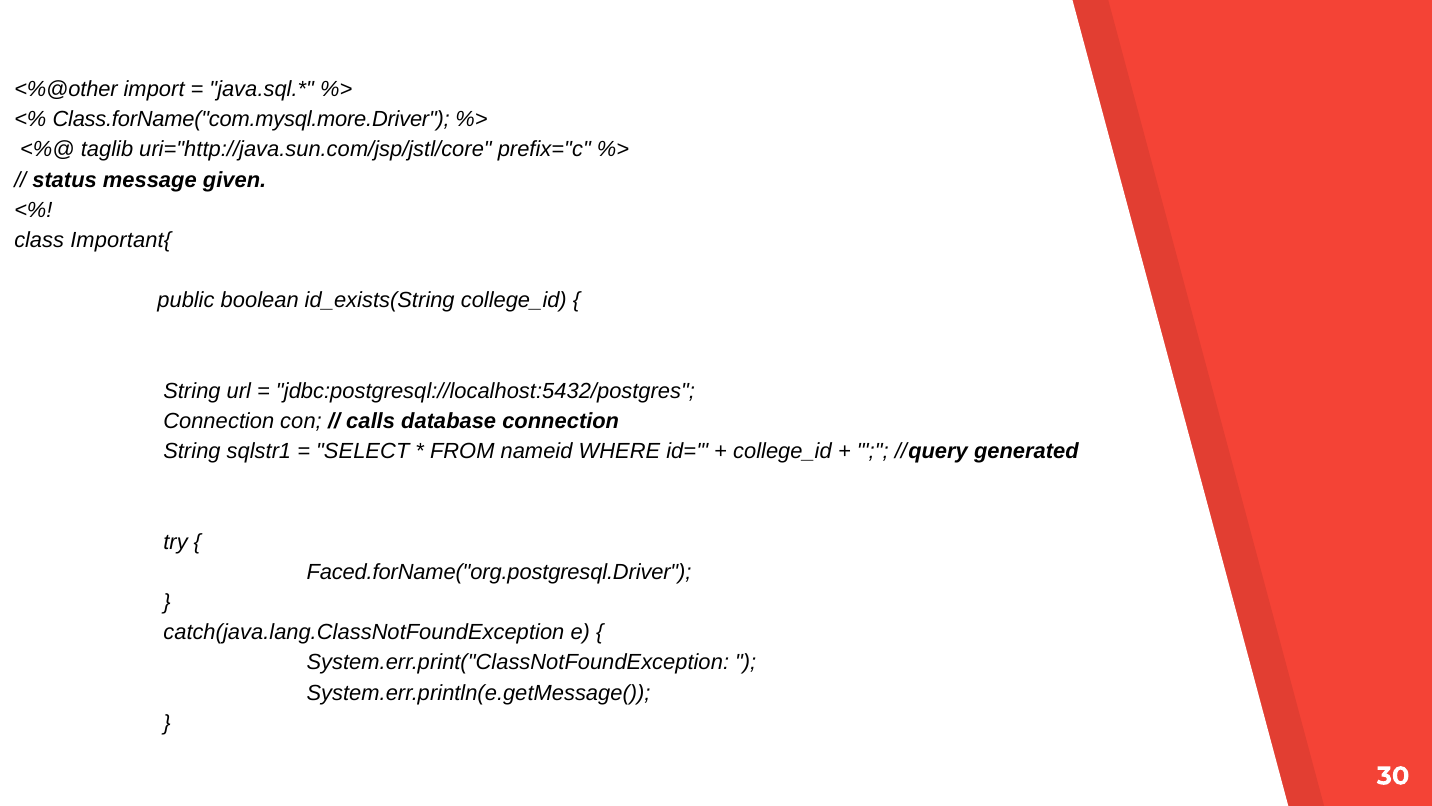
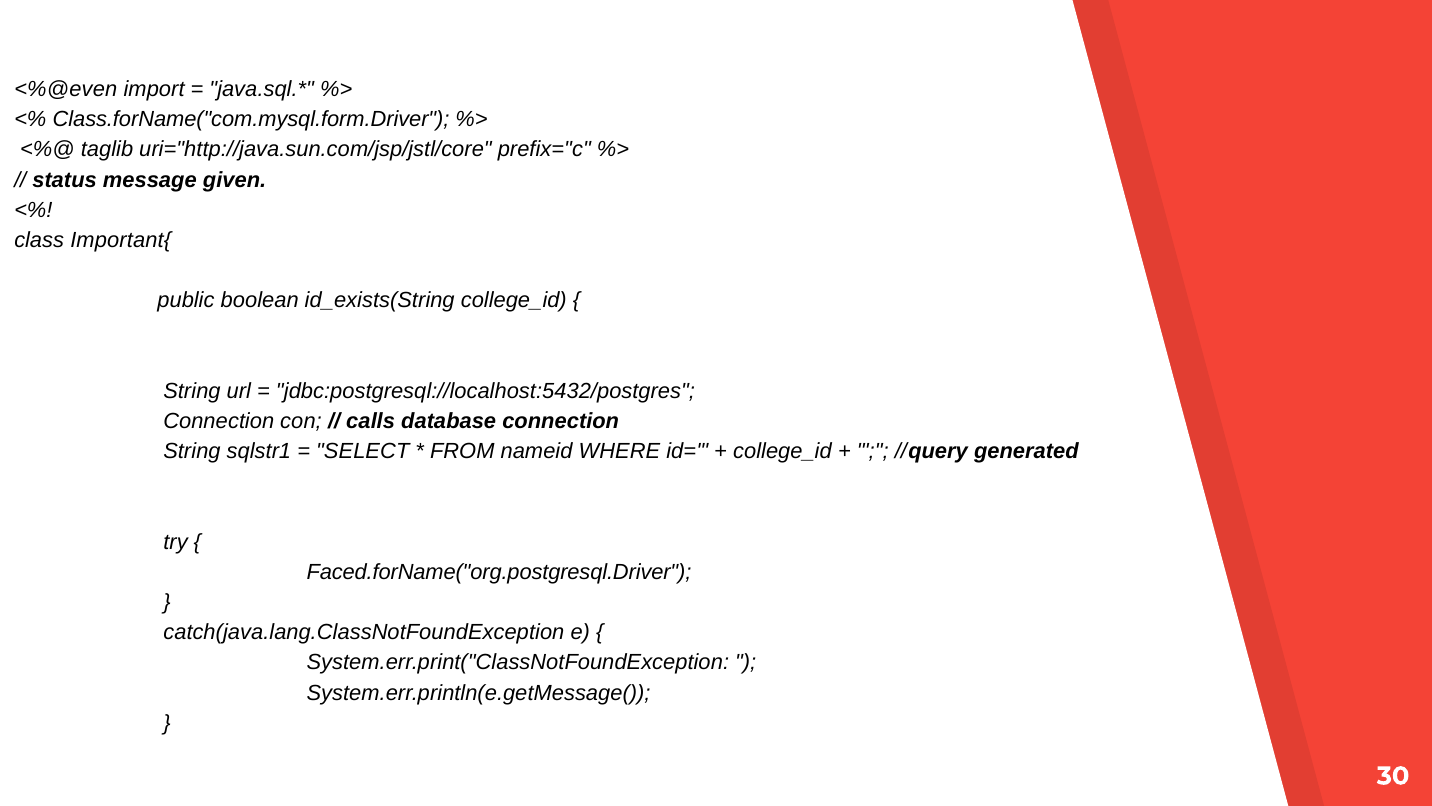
<%@other: <%@other -> <%@even
Class.forName("com.mysql.more.Driver: Class.forName("com.mysql.more.Driver -> Class.forName("com.mysql.form.Driver
